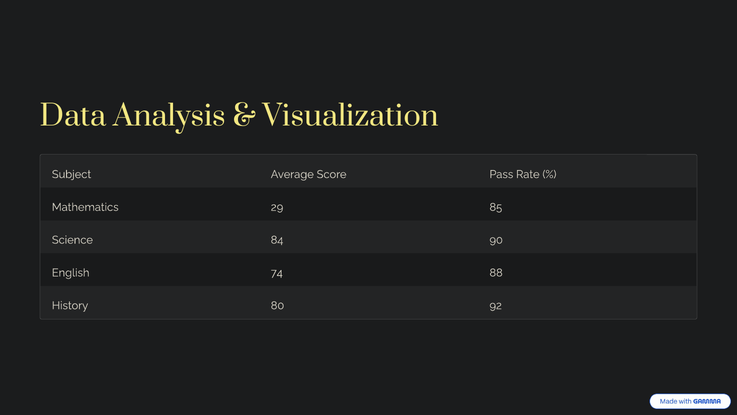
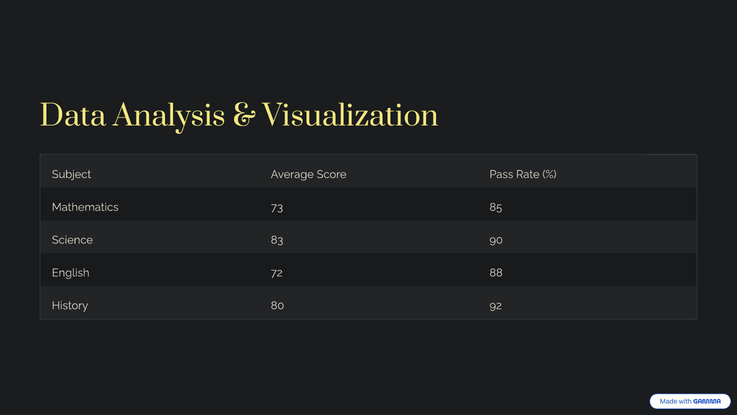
29: 29 -> 73
84: 84 -> 83
74: 74 -> 72
